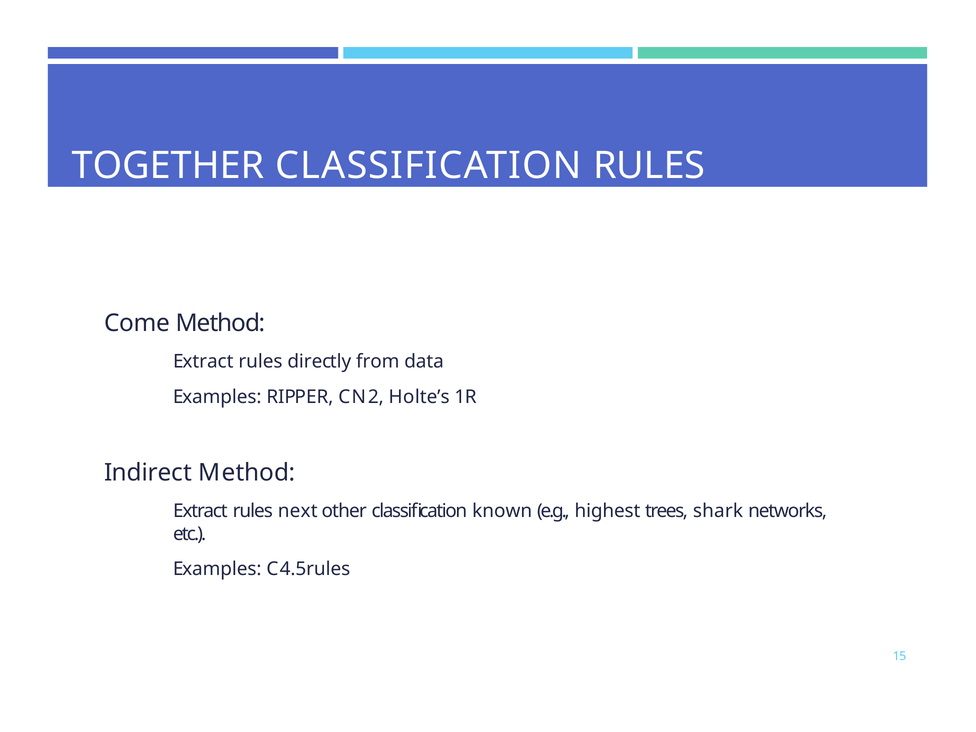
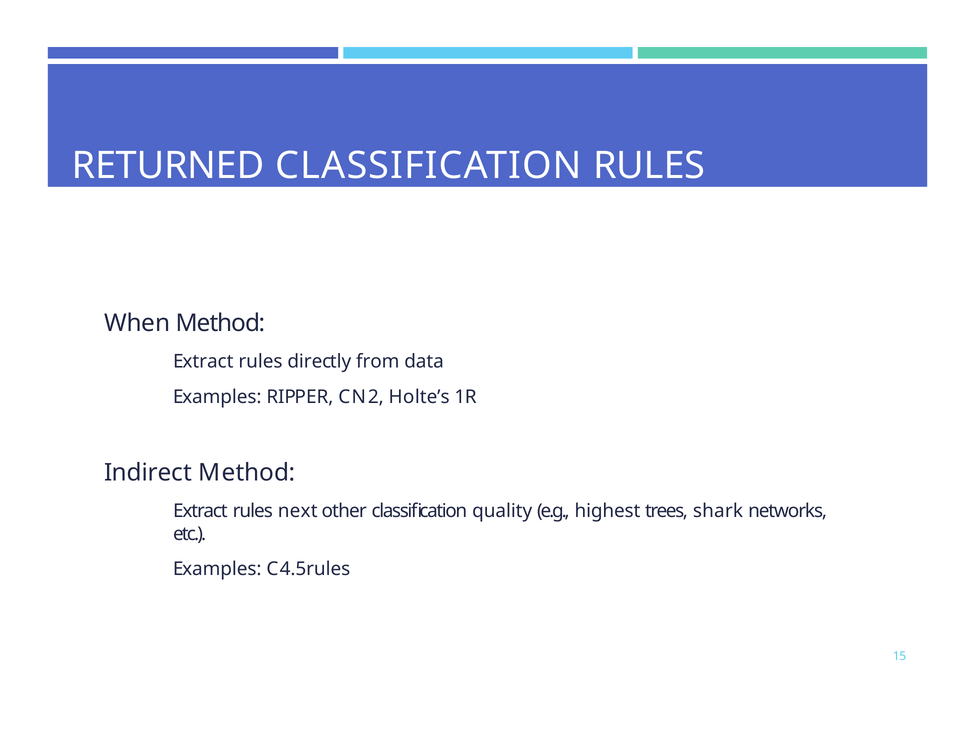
TOGETHER: TOGETHER -> RETURNED
Come: Come -> When
known: known -> quality
